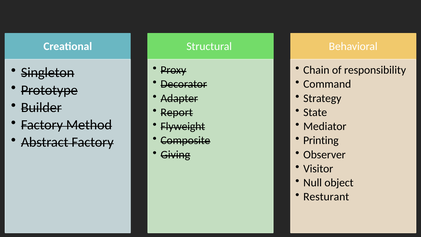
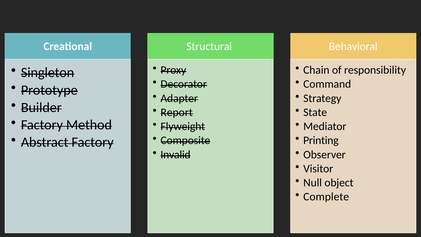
Giving: Giving -> Invalid
Resturant: Resturant -> Complete
